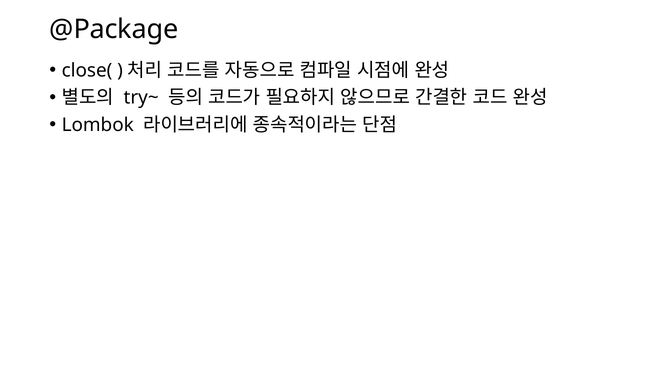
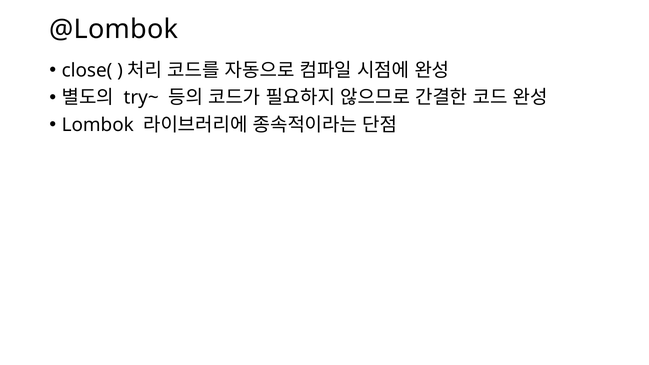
@Package: @Package -> @Lombok
